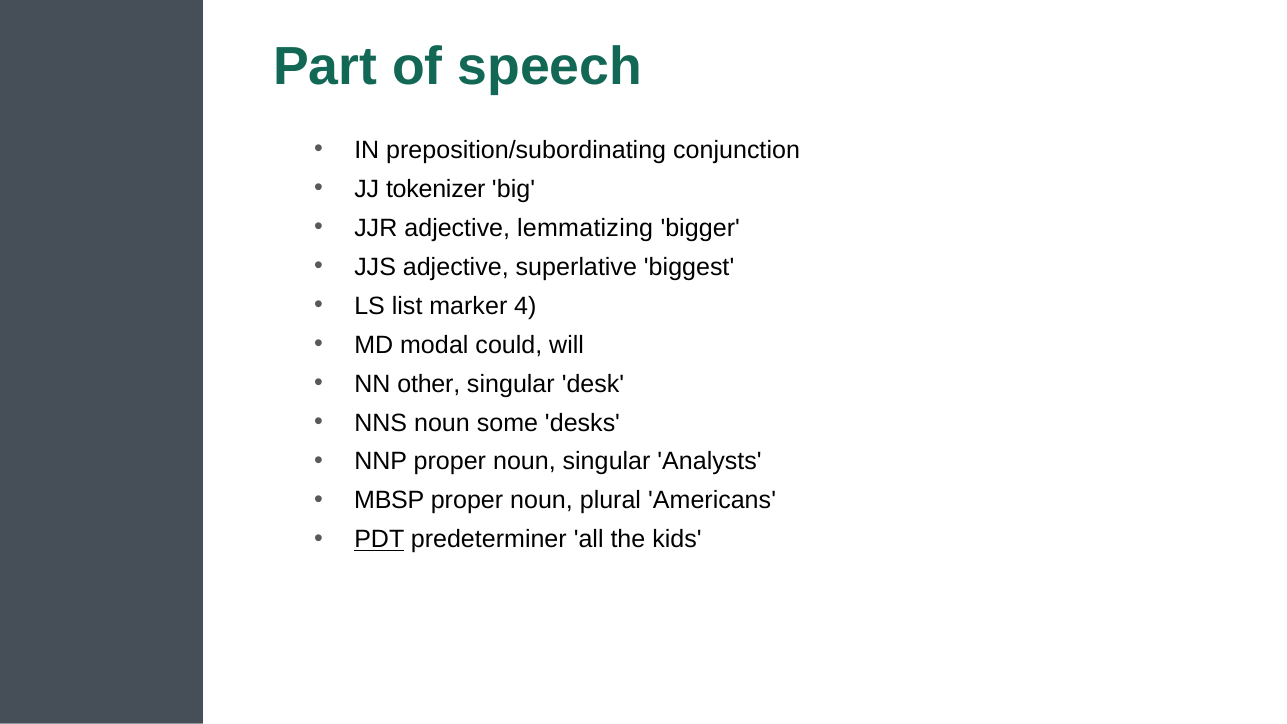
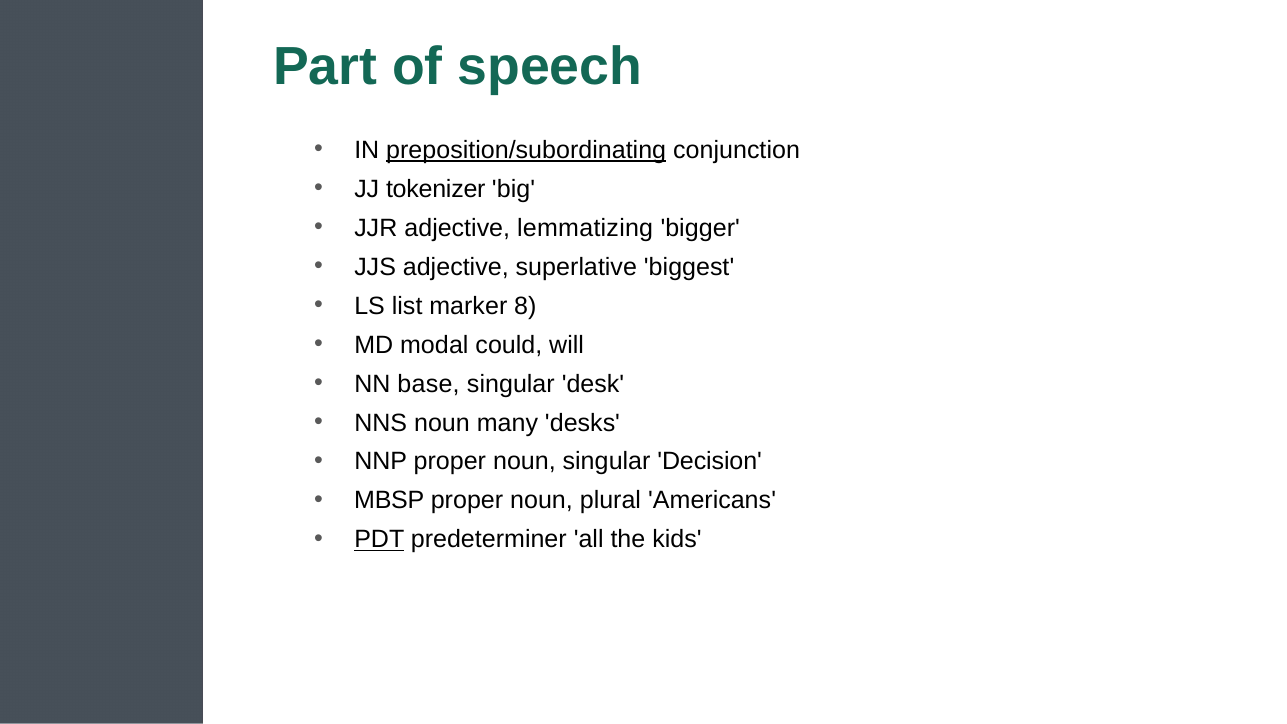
preposition/subordinating underline: none -> present
4: 4 -> 8
other: other -> base
some: some -> many
Analysts: Analysts -> Decision
